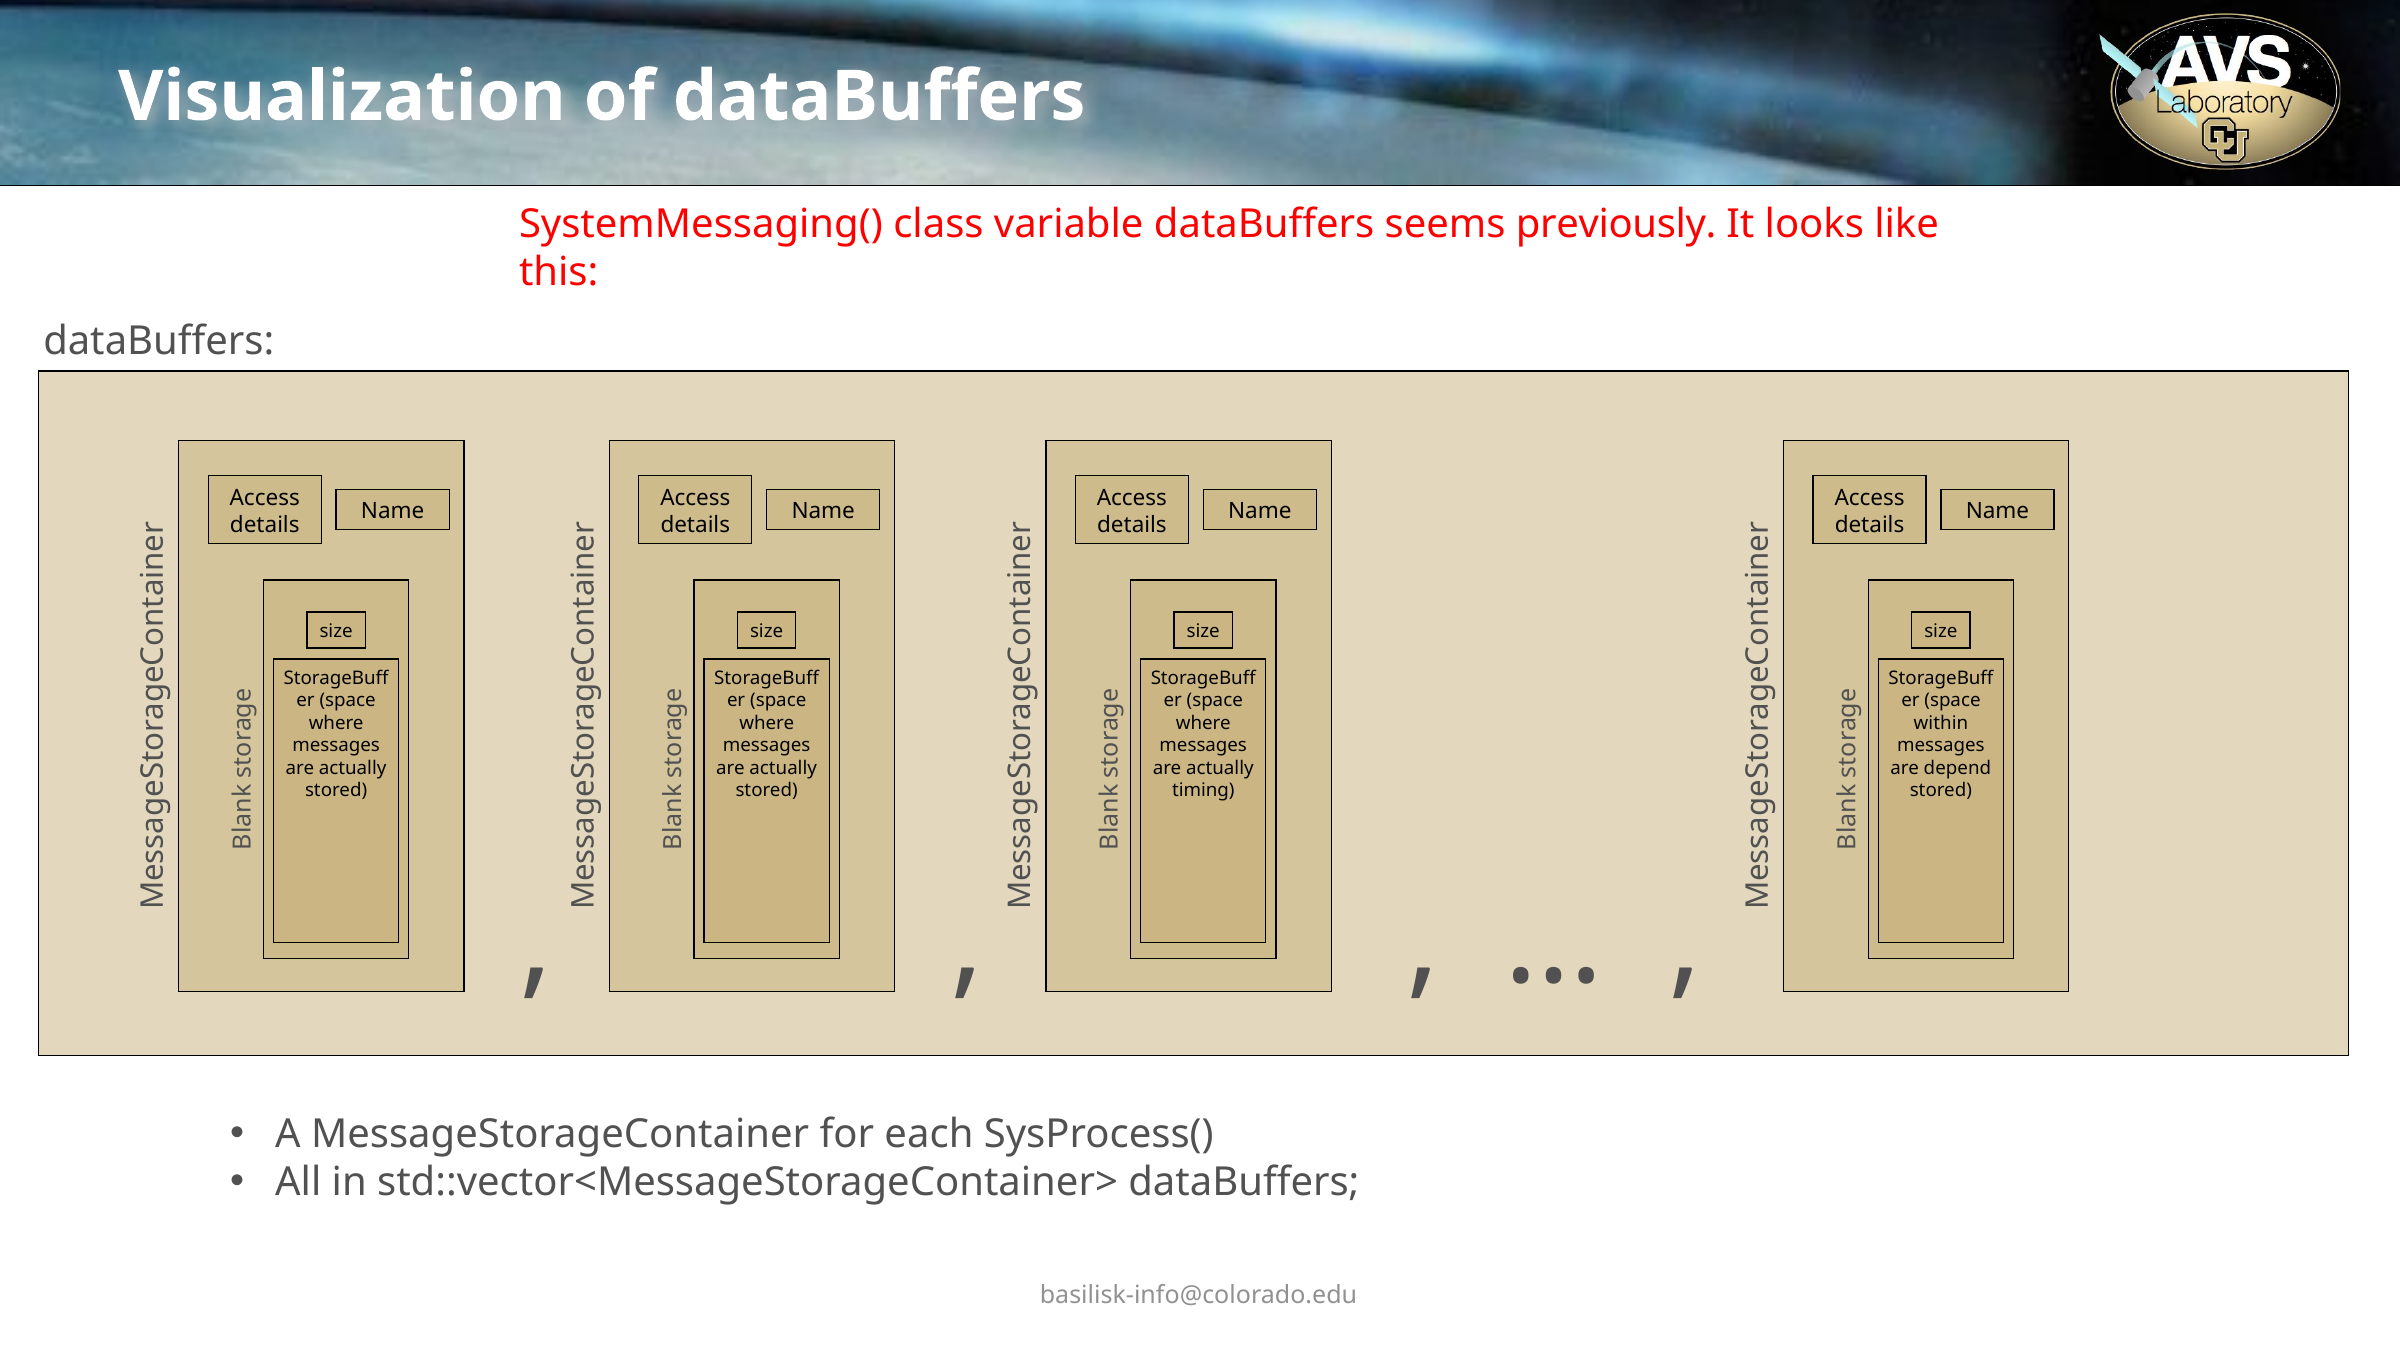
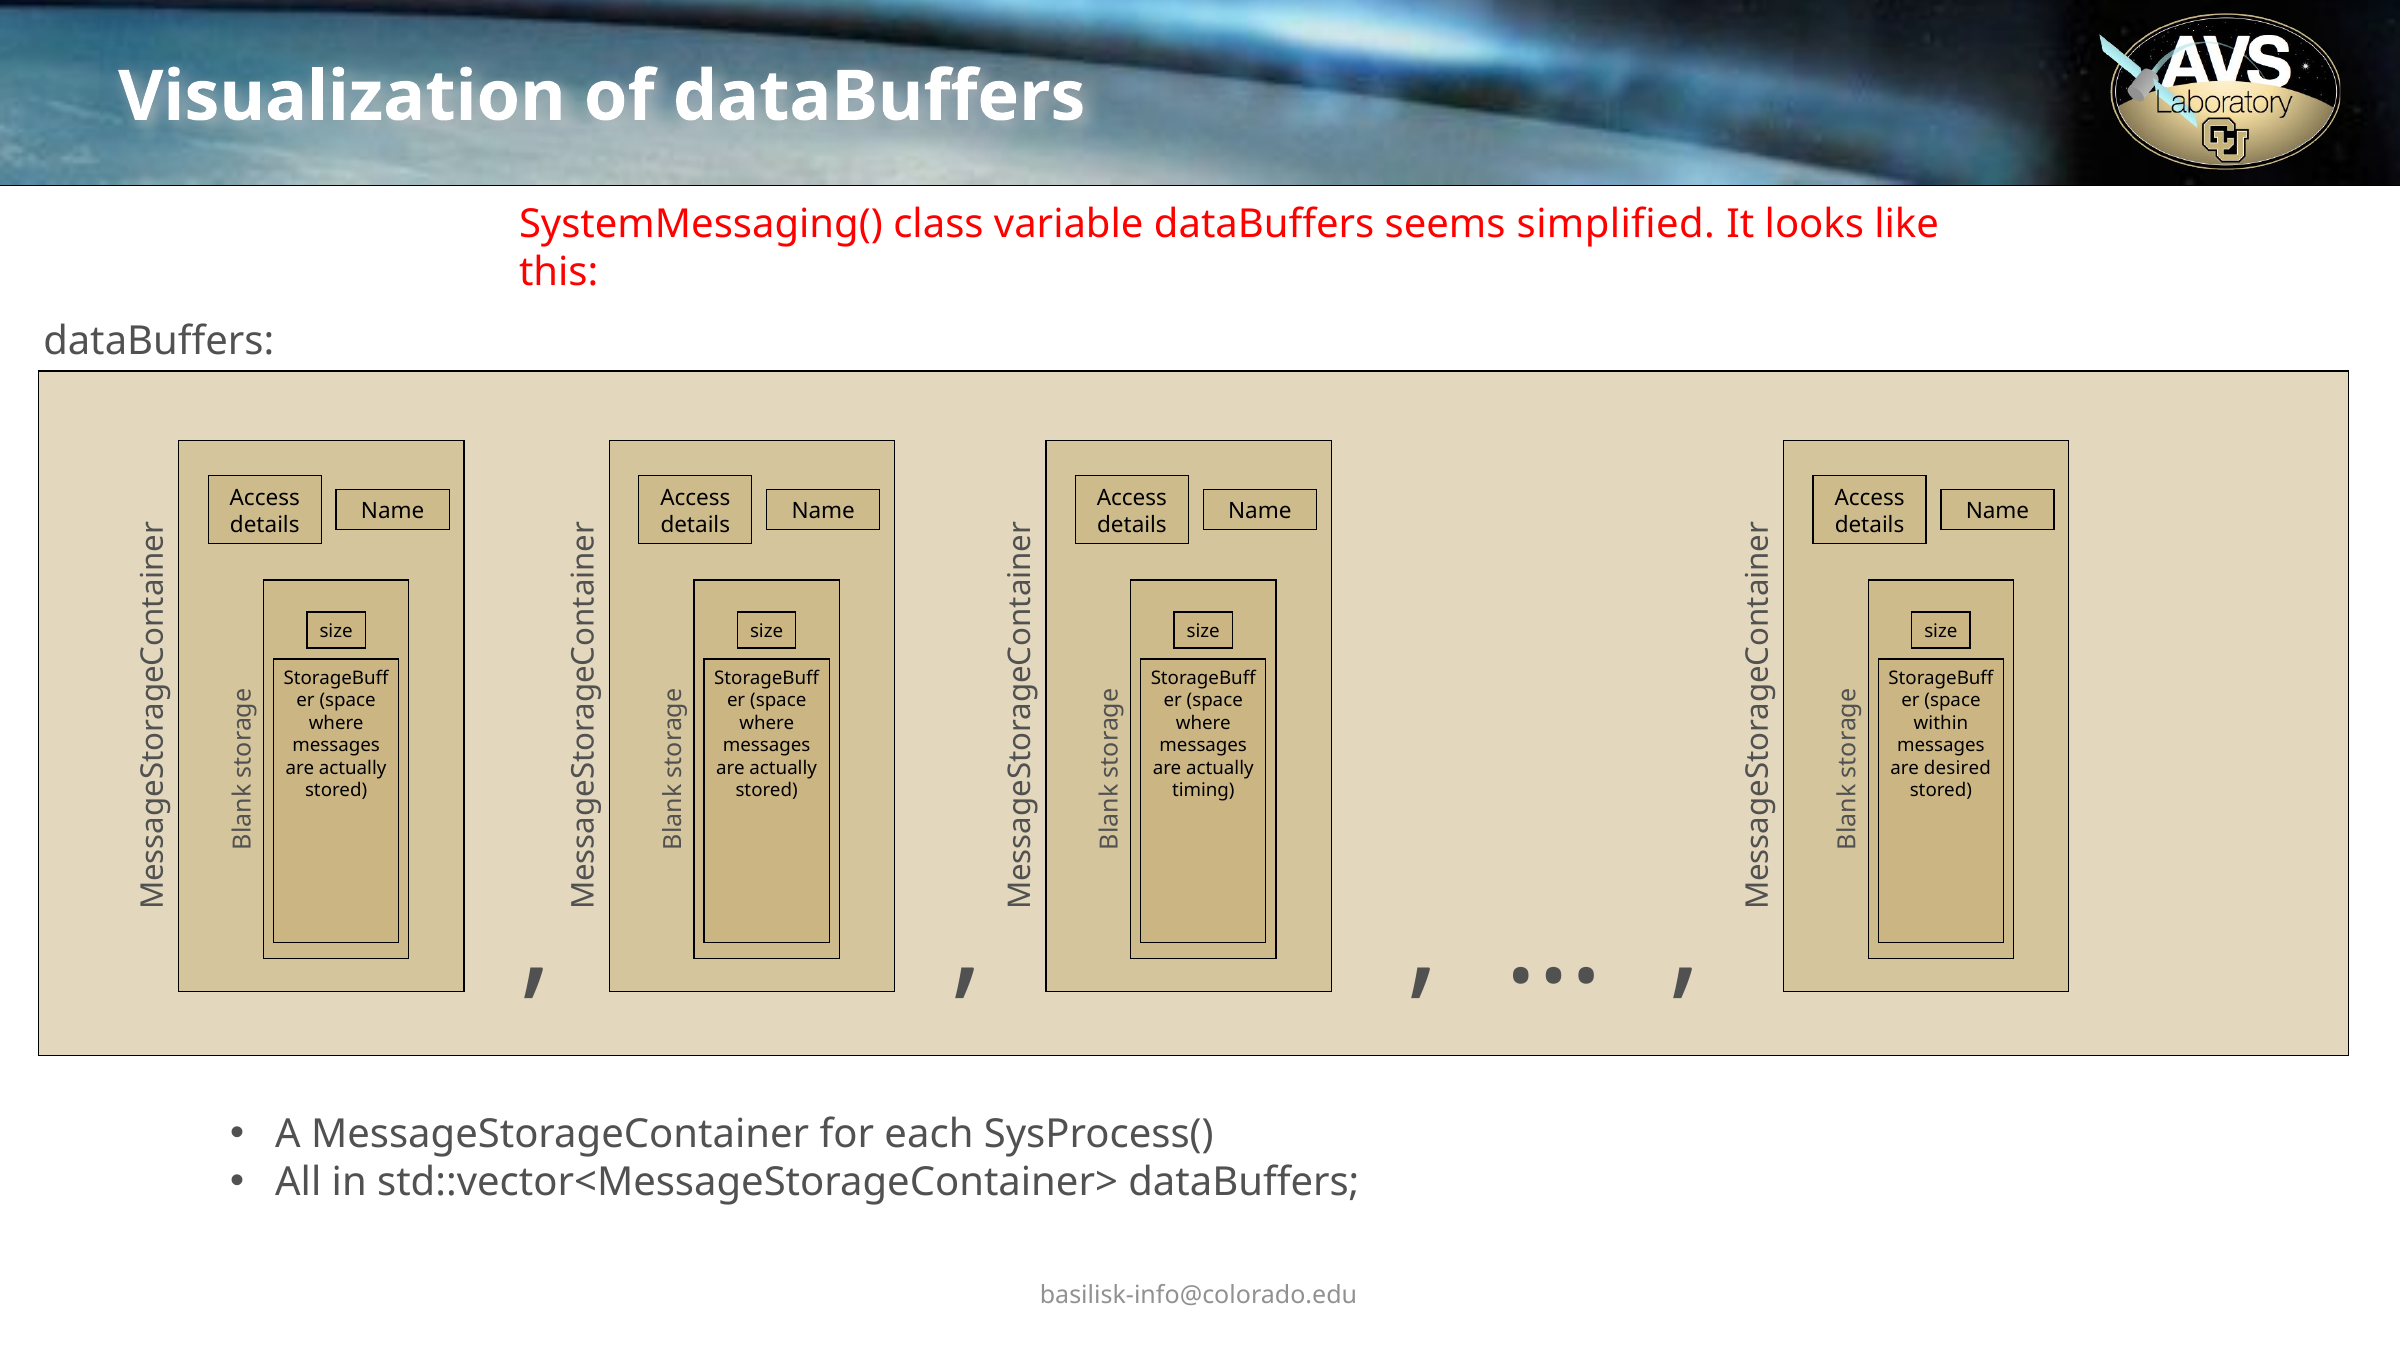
previously: previously -> simplified
depend: depend -> desired
